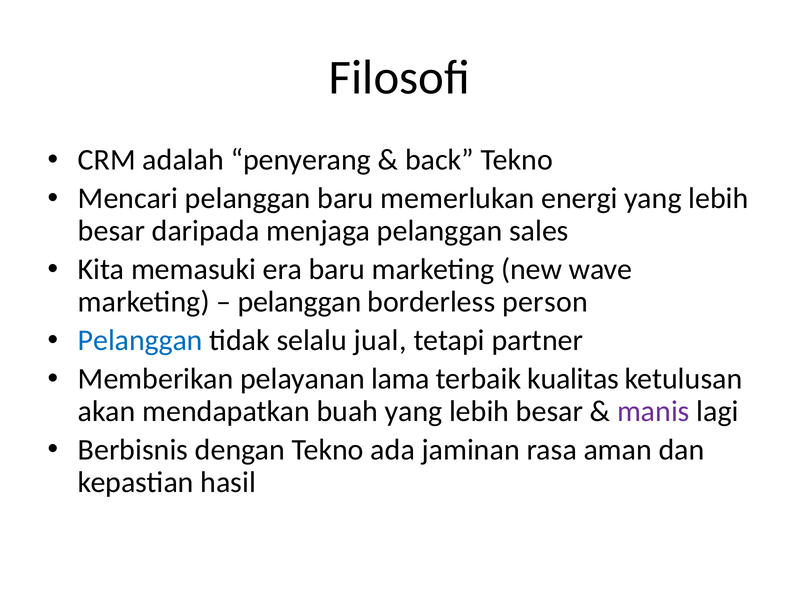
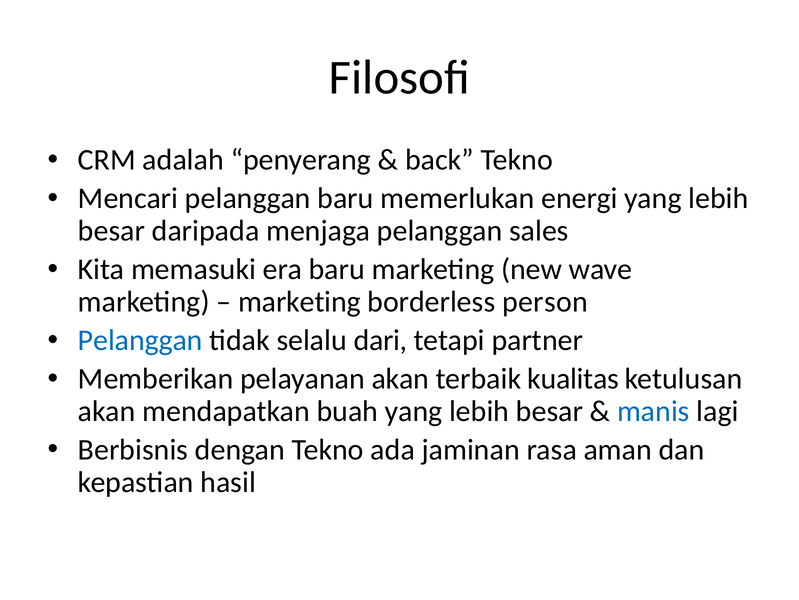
pelanggan at (300, 301): pelanggan -> marketing
jual: jual -> dari
pelayanan lama: lama -> akan
manis colour: purple -> blue
